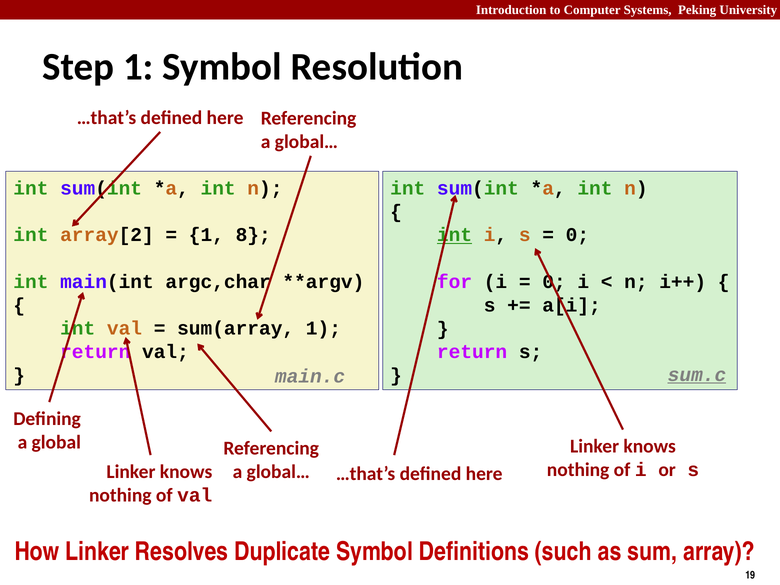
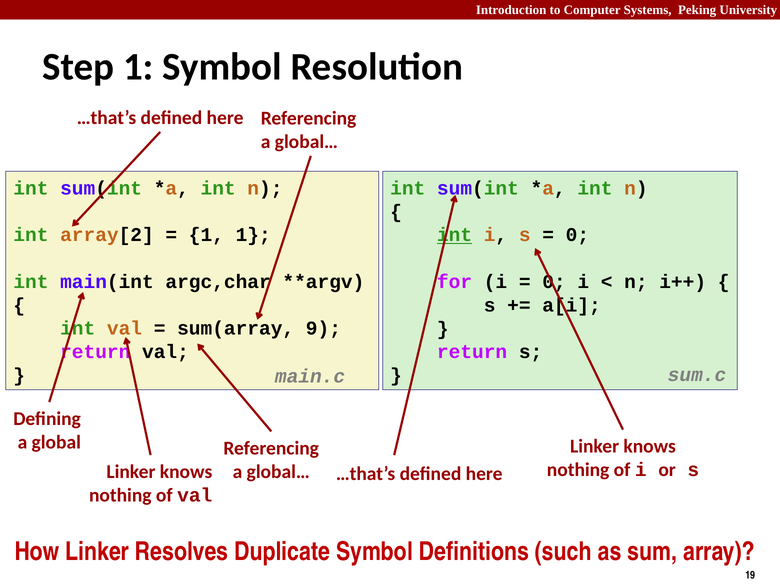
1 8: 8 -> 1
sum(array 1: 1 -> 9
sum.c underline: present -> none
